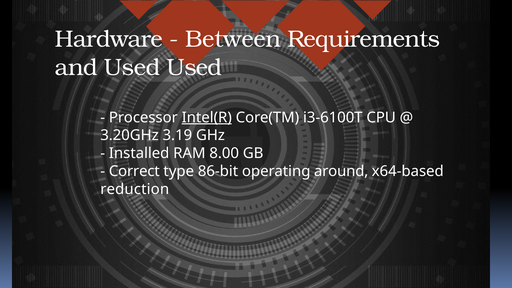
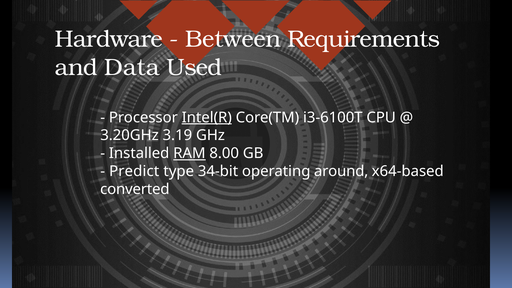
and Used: Used -> Data
RAM underline: none -> present
Correct: Correct -> Predict
86-bit: 86-bit -> 34-bit
reduction: reduction -> converted
